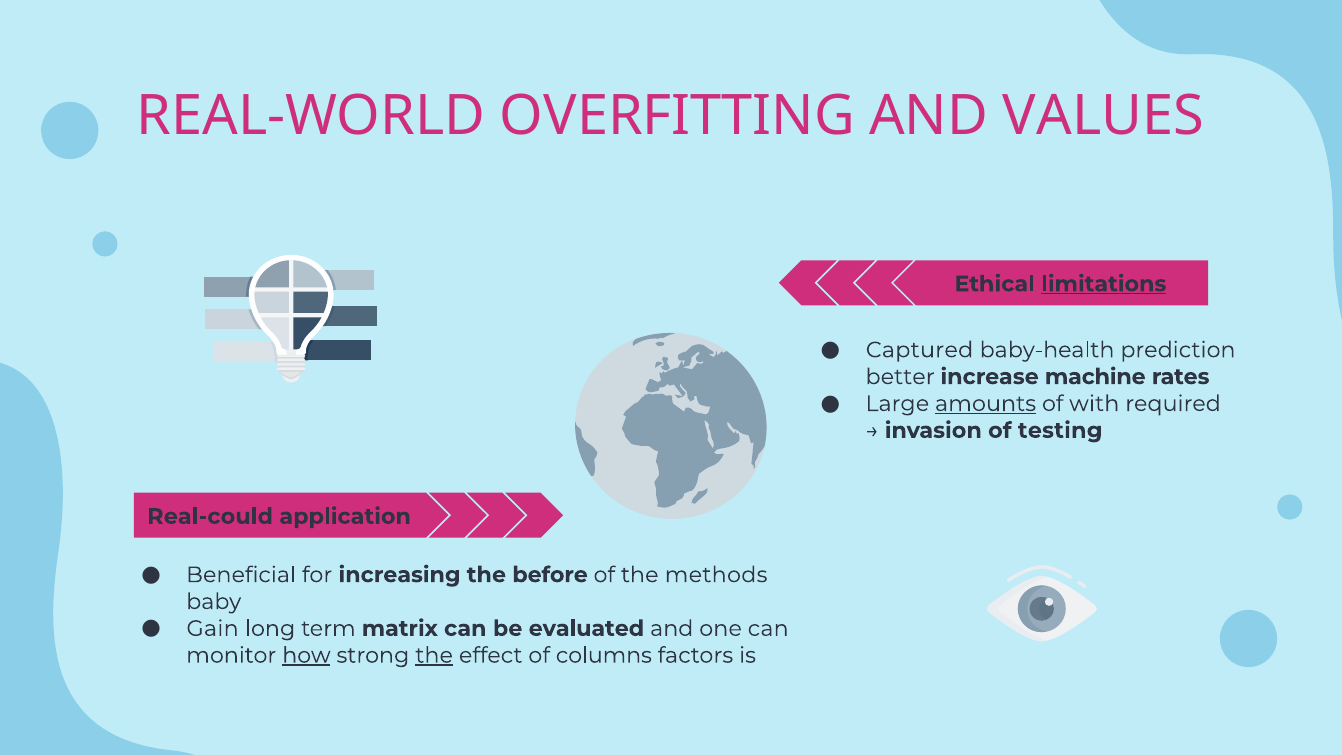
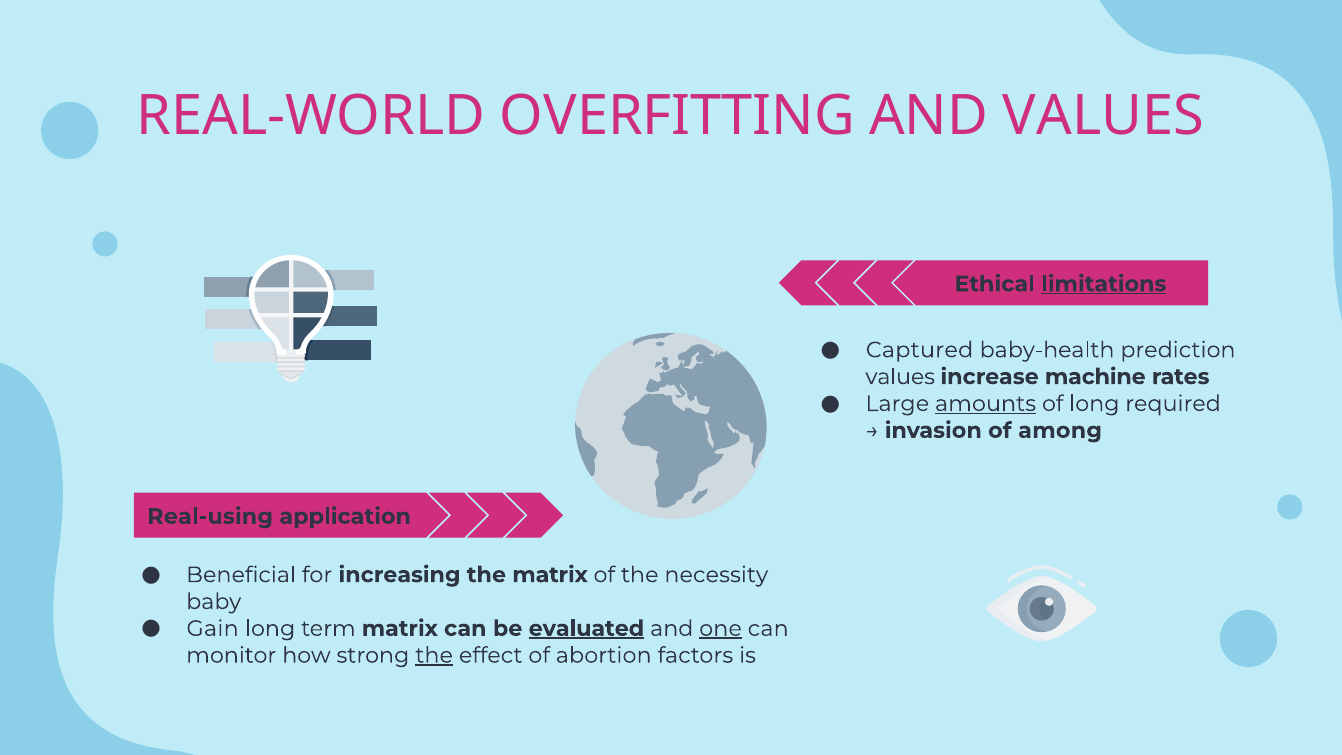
better at (900, 377): better -> values
of with: with -> long
testing: testing -> among
Real-could: Real-could -> Real-using
the before: before -> matrix
methods: methods -> necessity
evaluated underline: none -> present
one underline: none -> present
how underline: present -> none
columns: columns -> abortion
